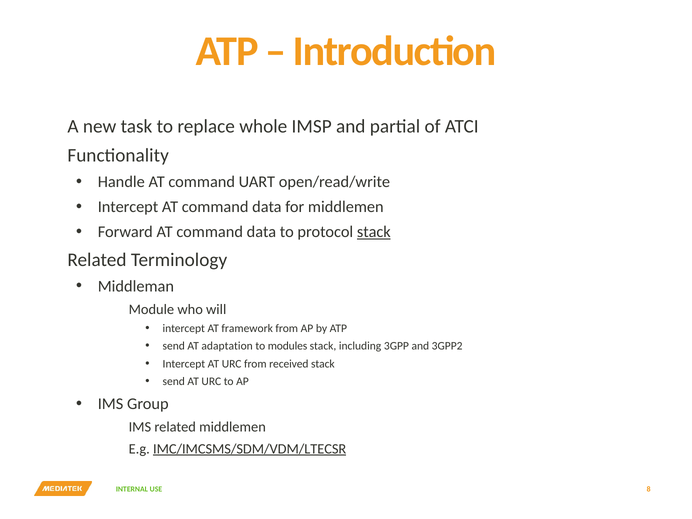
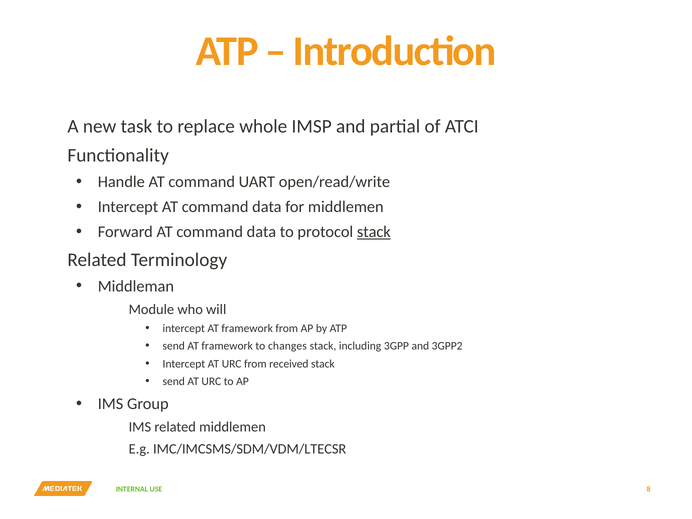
send AT adaptation: adaptation -> framework
modules: modules -> changes
IMC/IMCSMS/SDM/VDM/LTECSR underline: present -> none
